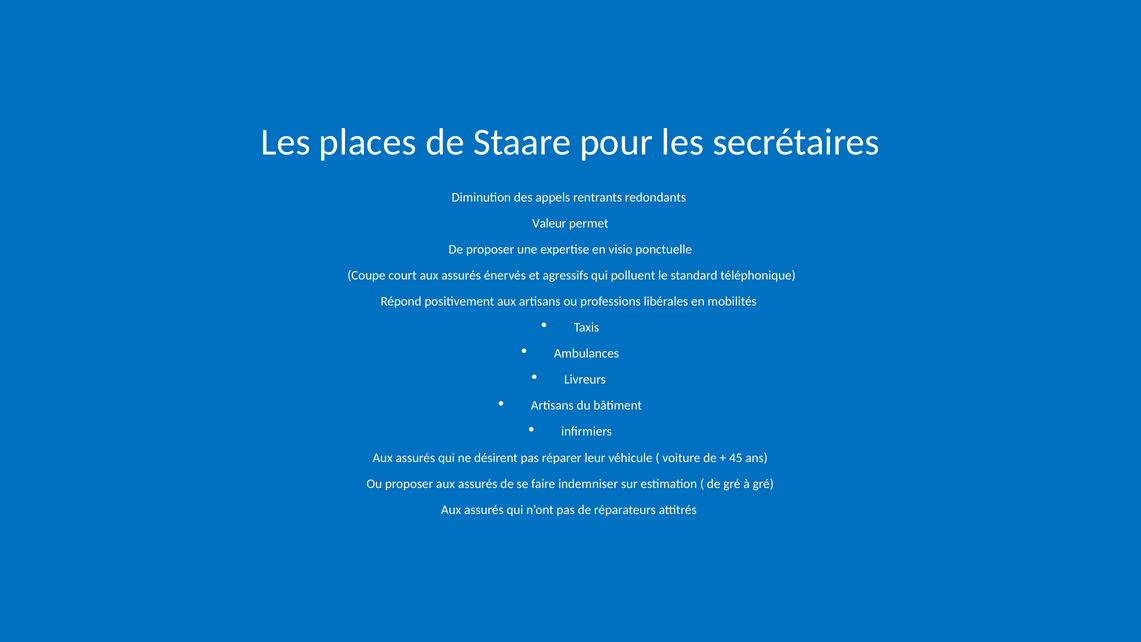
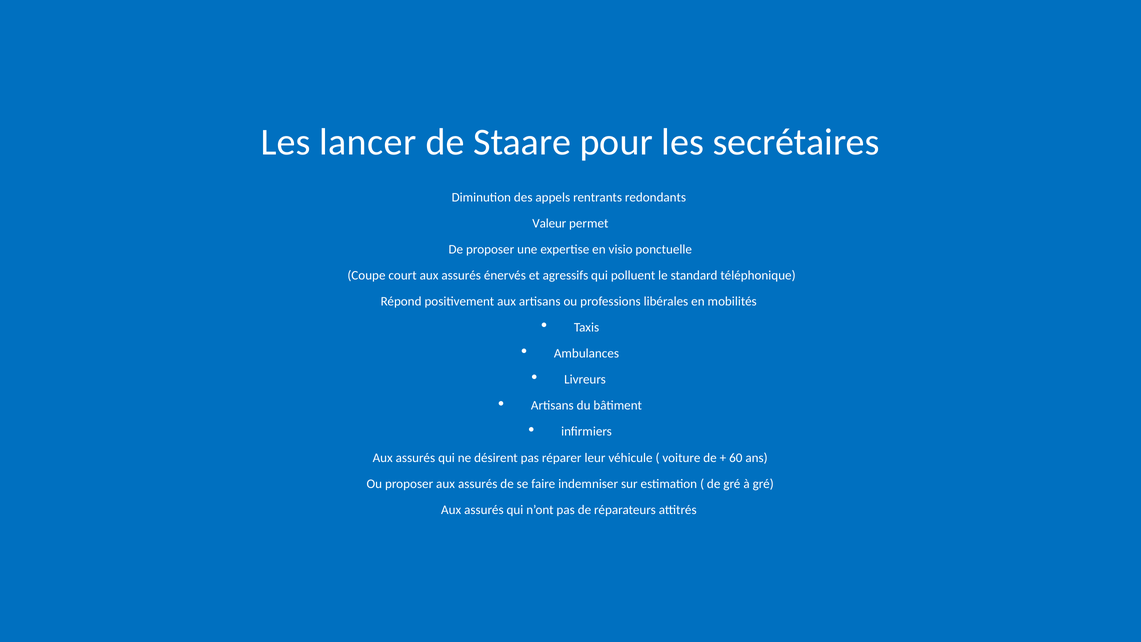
places: places -> lancer
45: 45 -> 60
